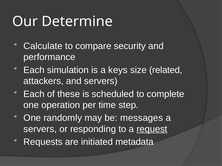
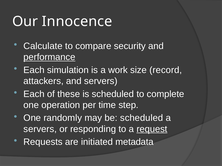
Determine: Determine -> Innocence
performance underline: none -> present
keys: keys -> work
related: related -> record
be messages: messages -> scheduled
